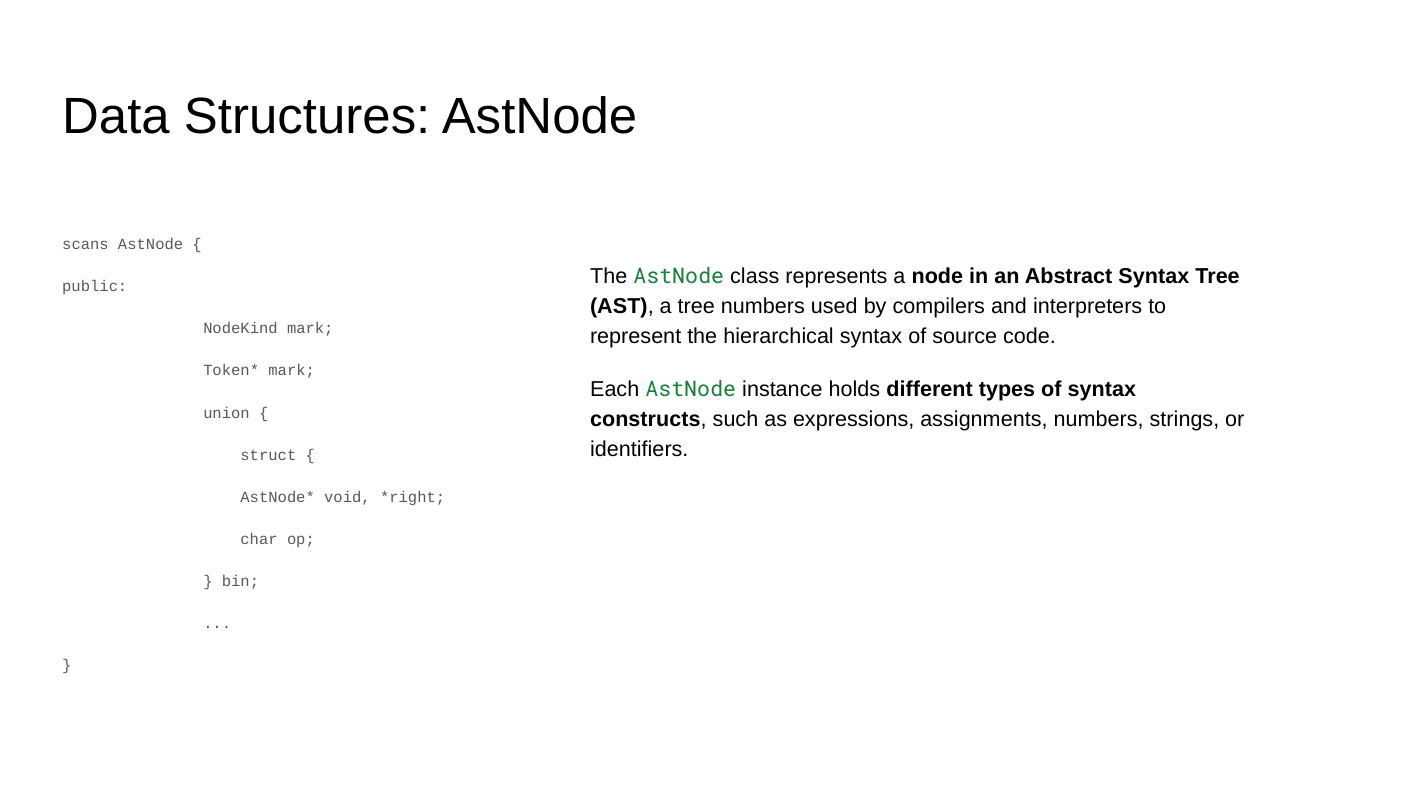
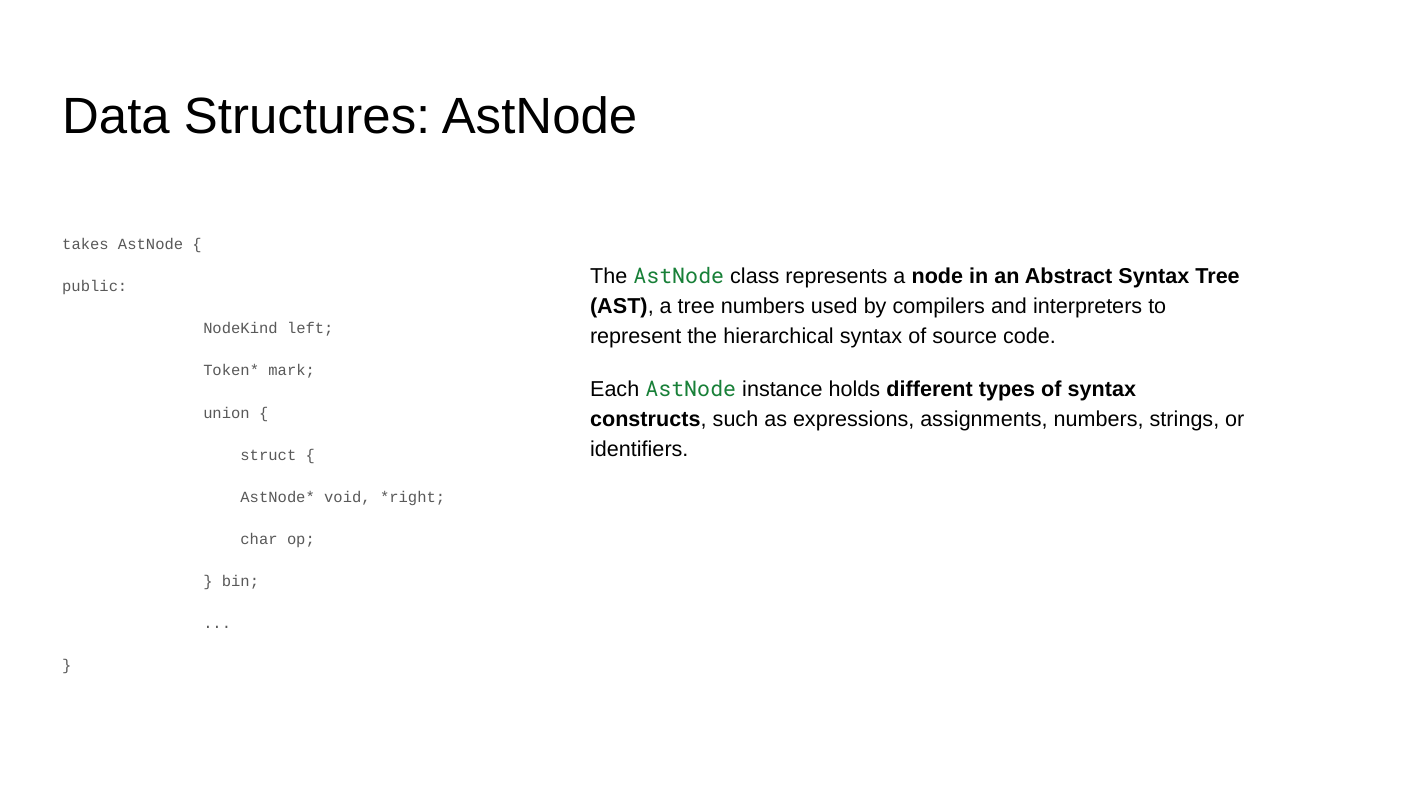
scans: scans -> takes
NodeKind mark: mark -> left
